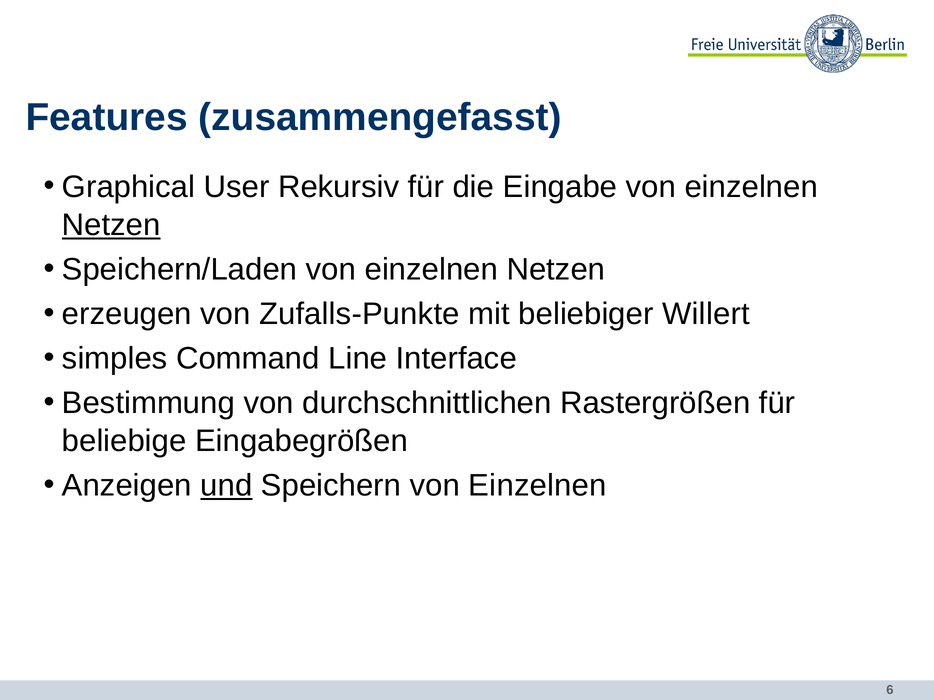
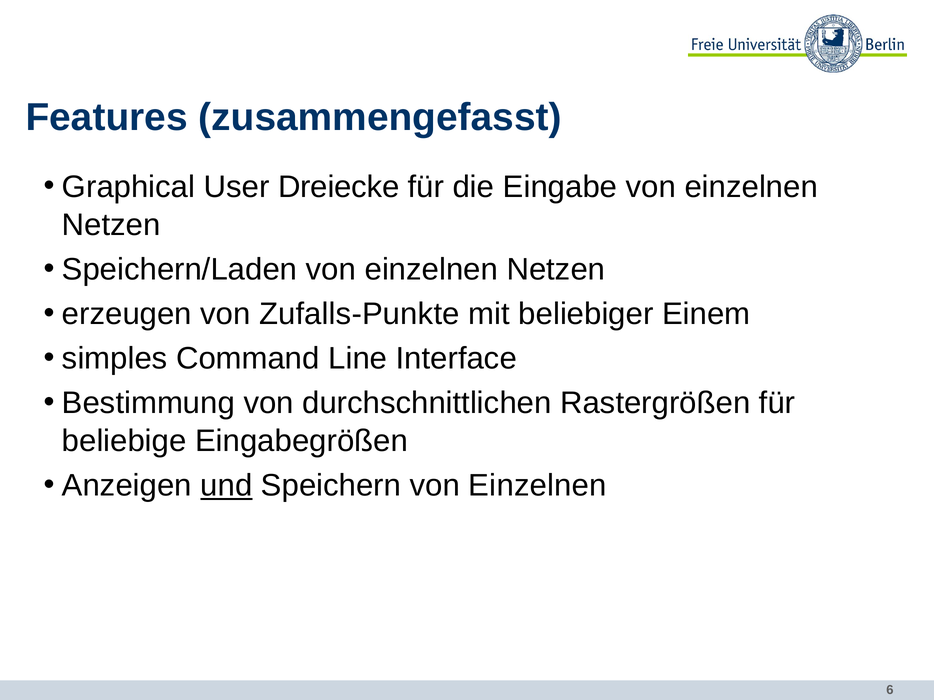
Rekursiv: Rekursiv -> Dreiecke
Netzen at (111, 225) underline: present -> none
Willert: Willert -> Einem
